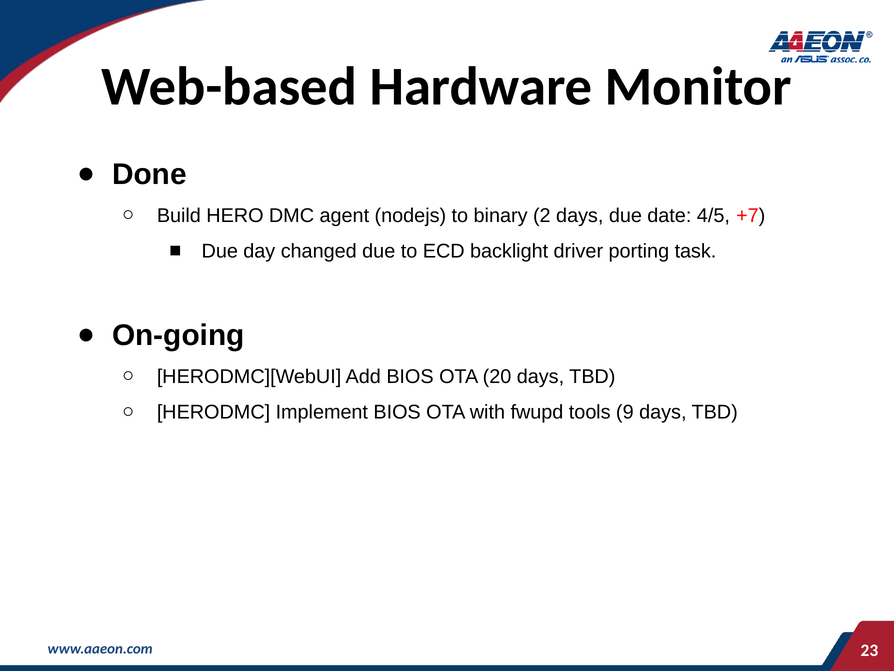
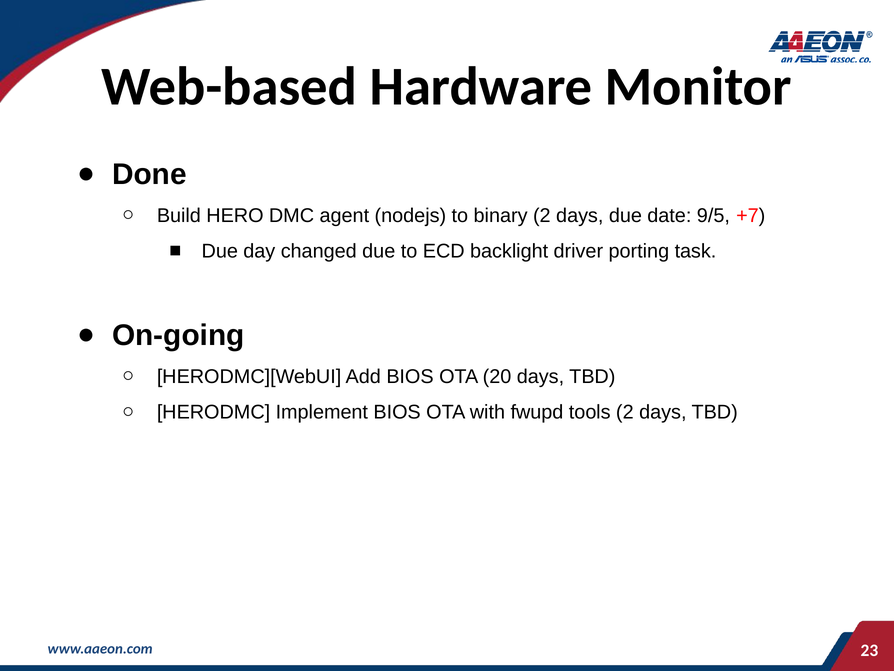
4/5: 4/5 -> 9/5
tools 9: 9 -> 2
